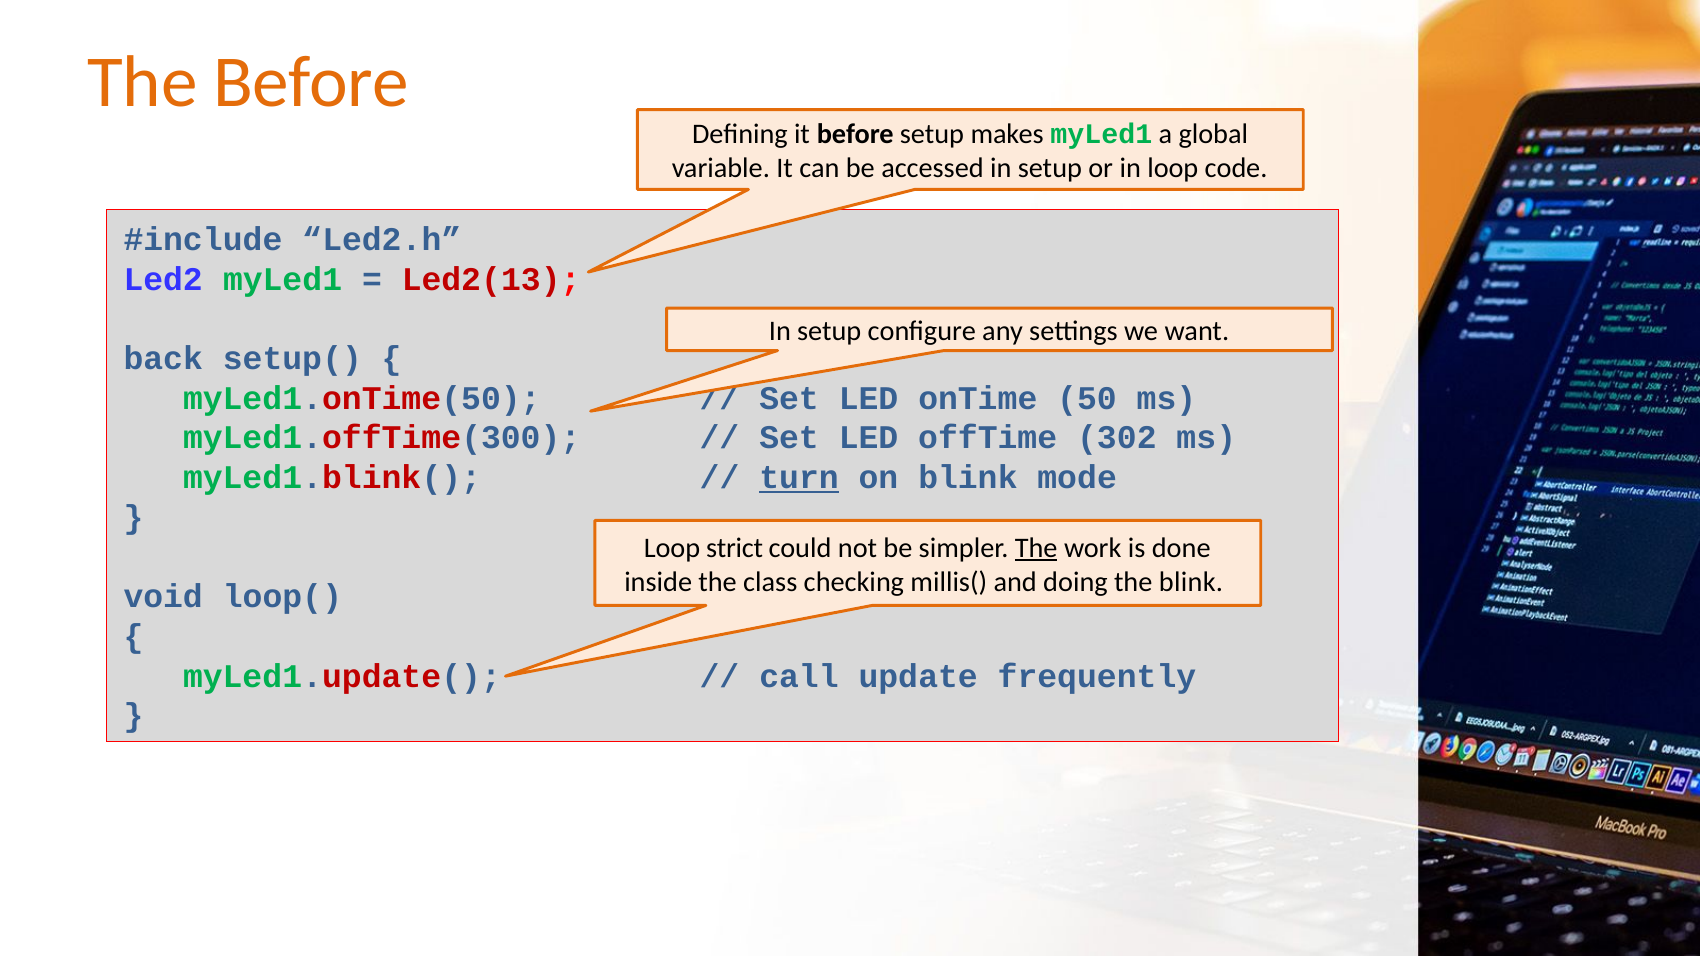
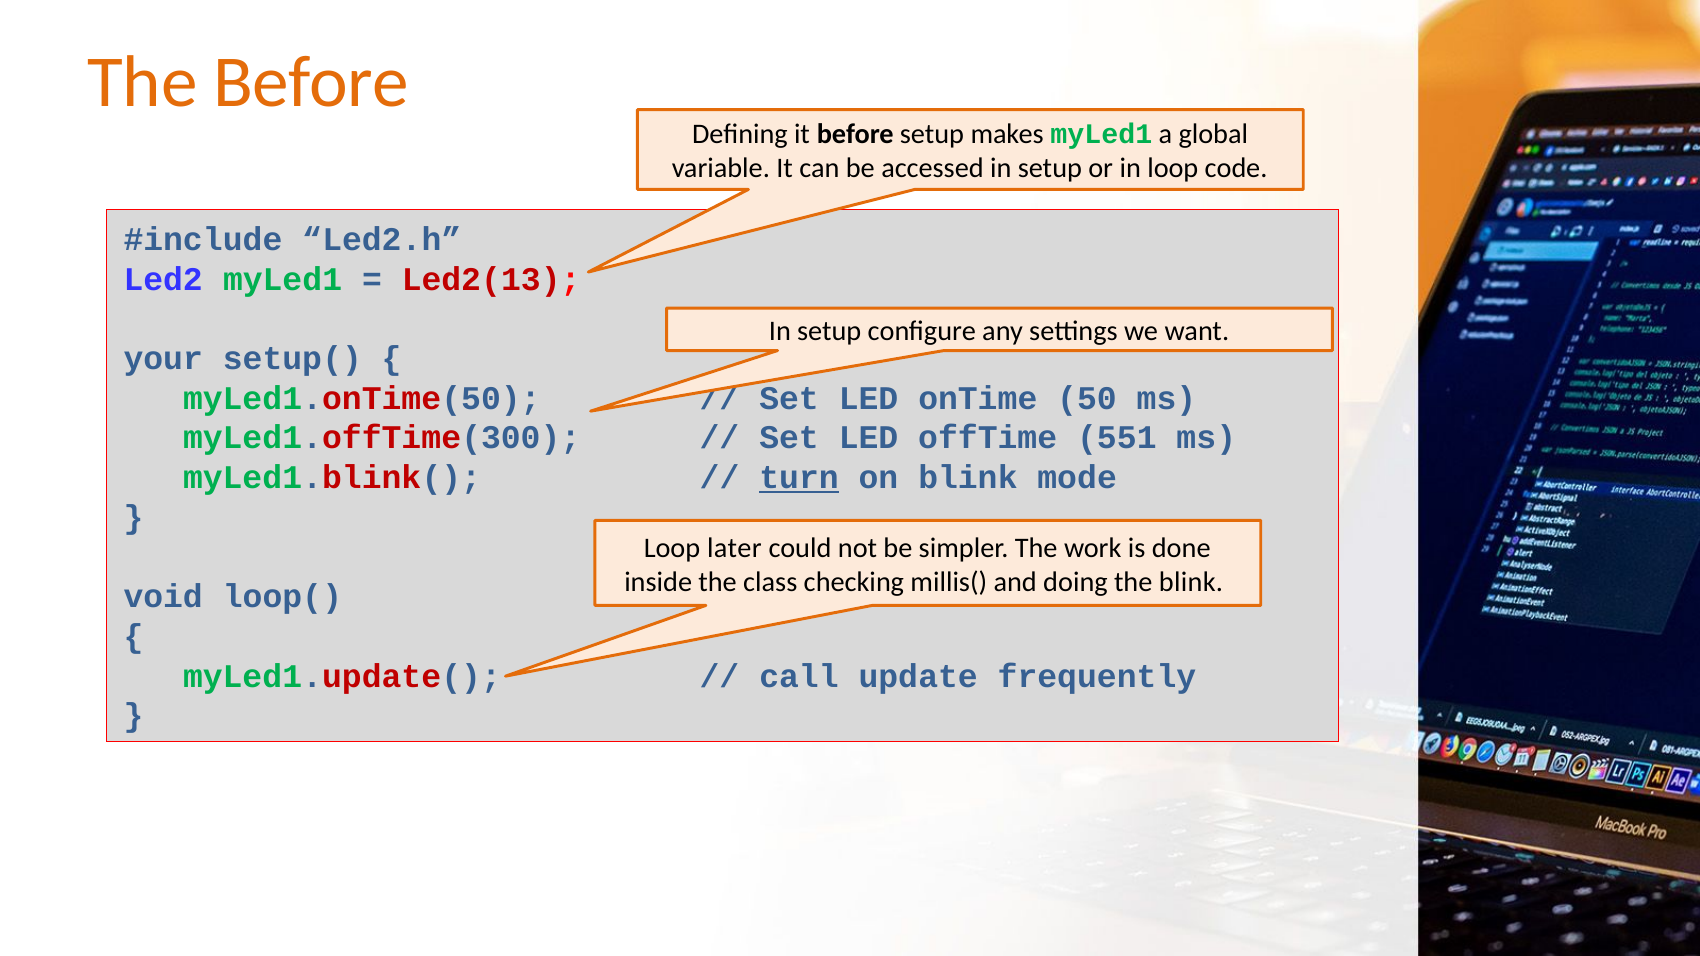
back: back -> your
302: 302 -> 551
strict: strict -> later
The at (1036, 548) underline: present -> none
